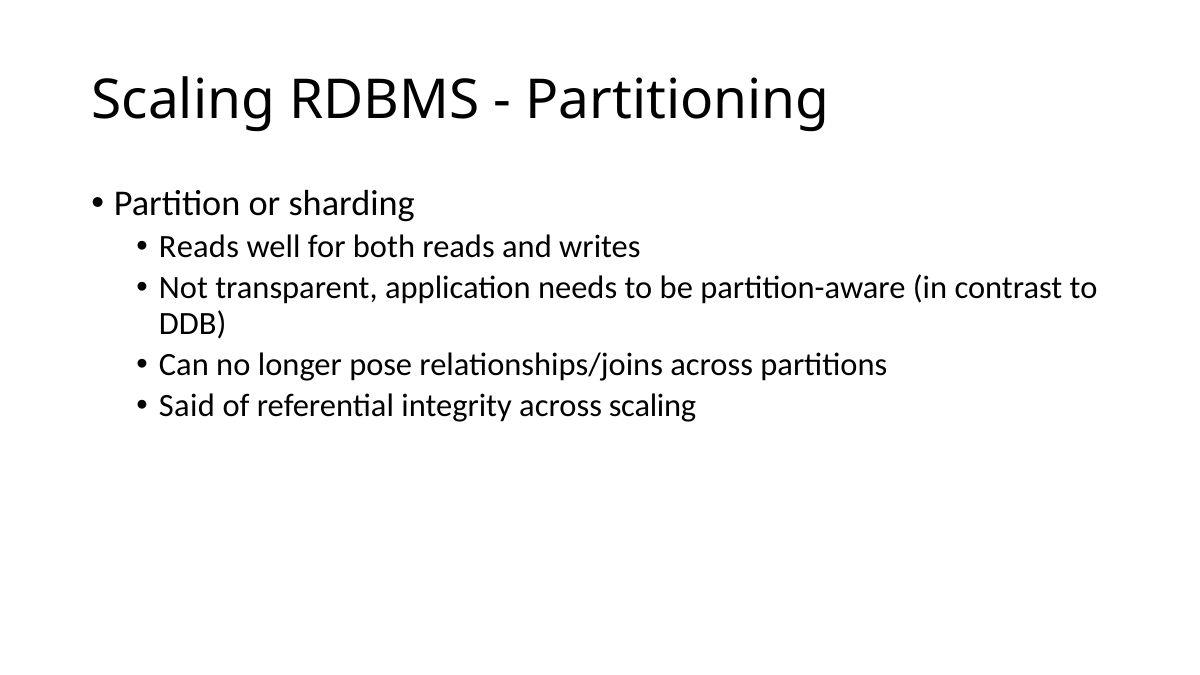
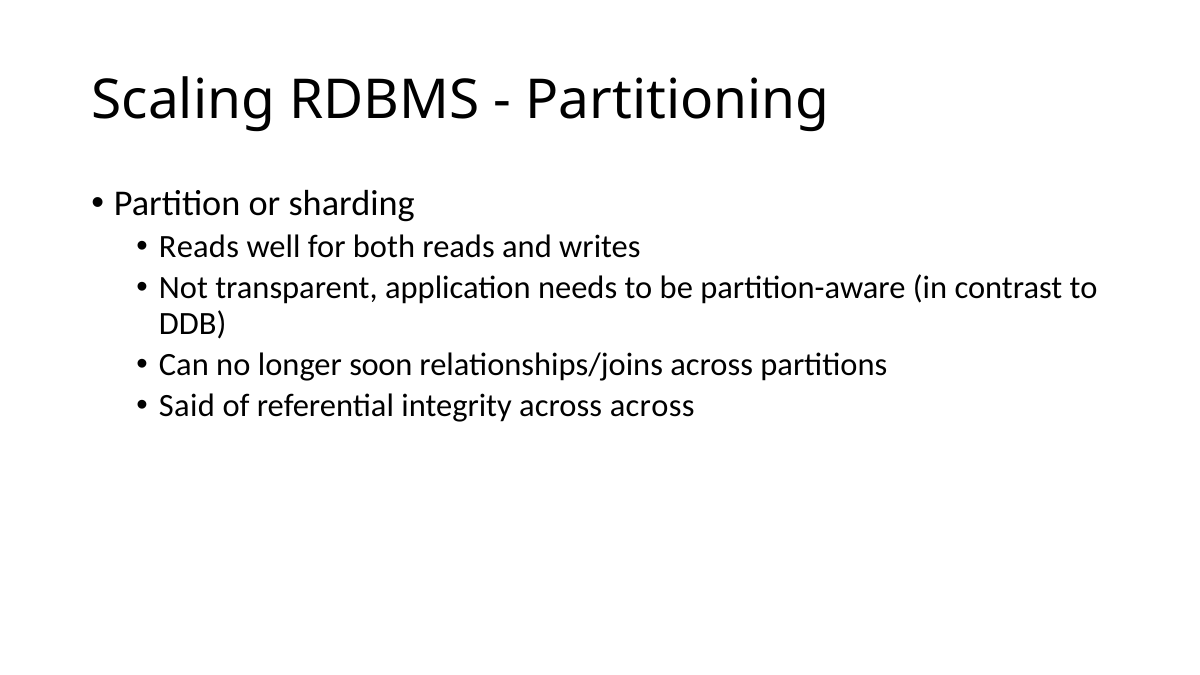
pose: pose -> soon
across scaling: scaling -> across
